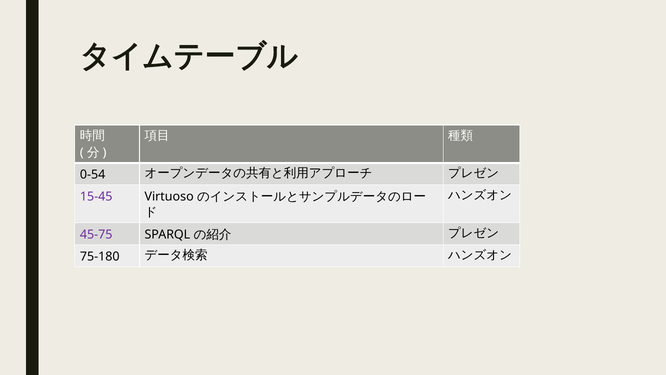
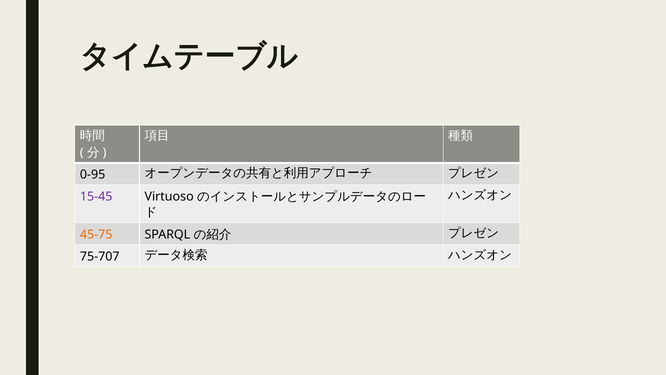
0-54: 0-54 -> 0-95
45-75 colour: purple -> orange
75-180: 75-180 -> 75-707
